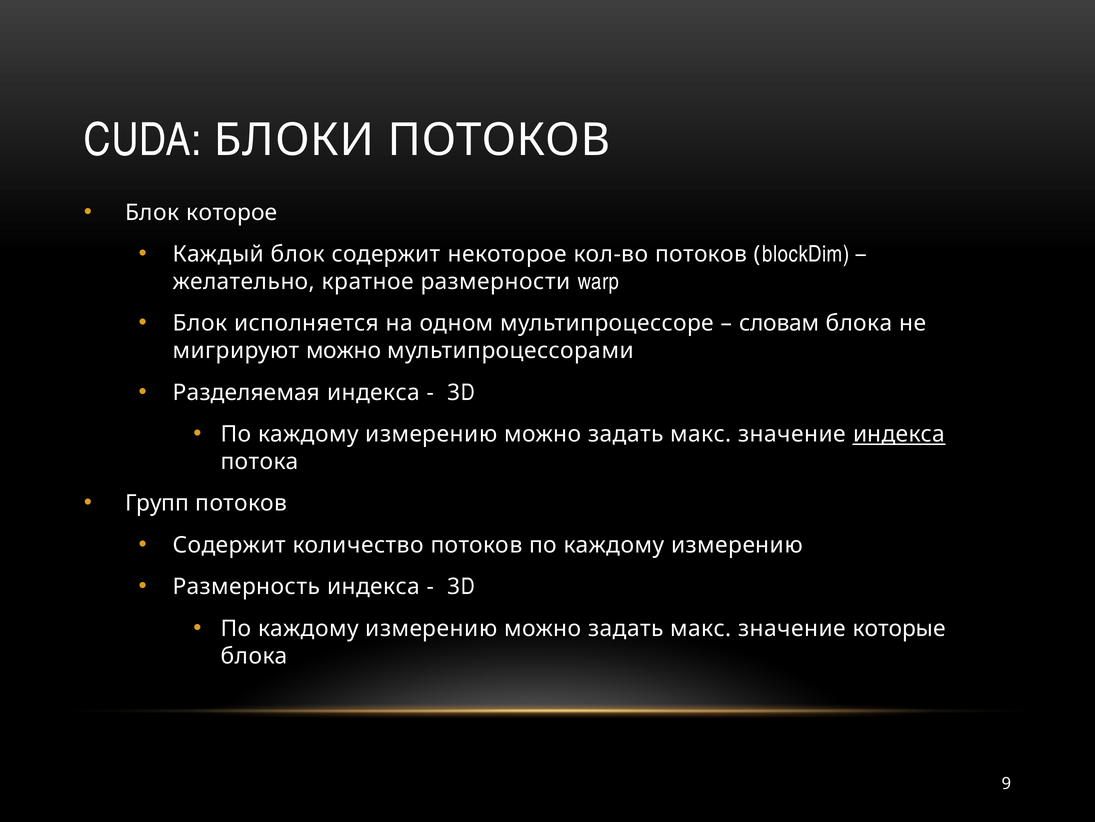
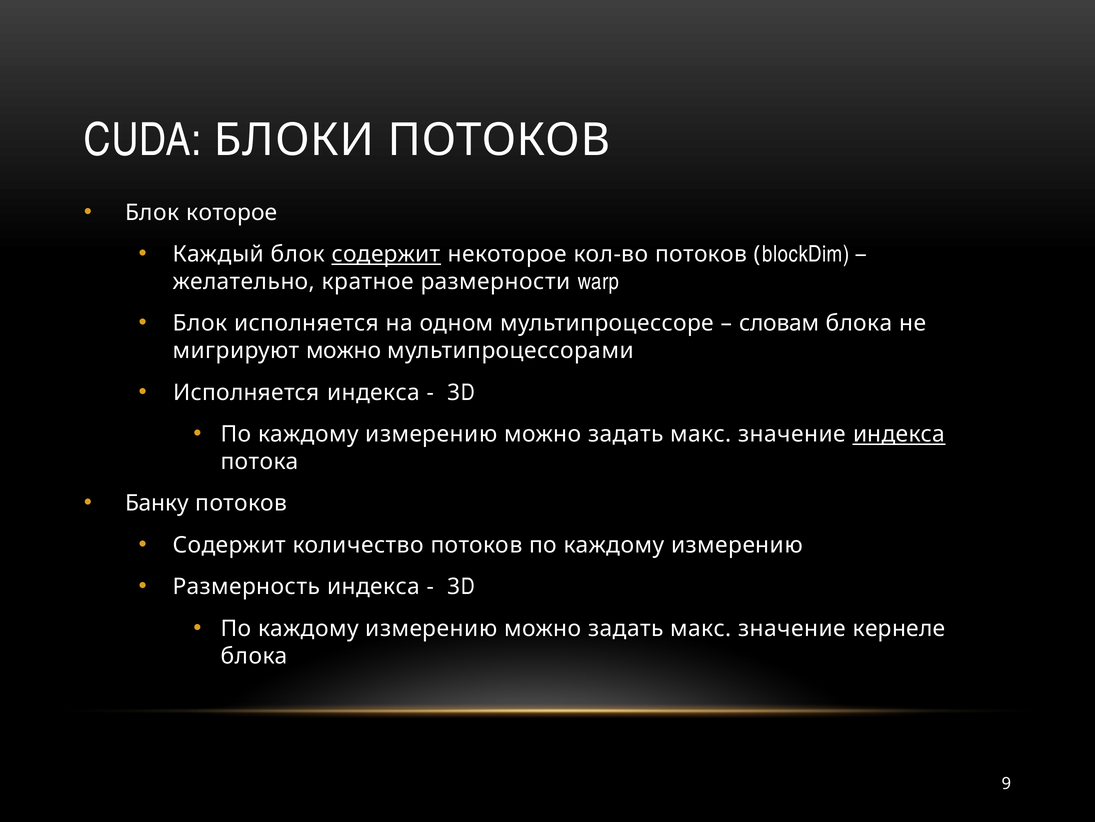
содержит at (386, 254) underline: none -> present
Разделяемая at (246, 392): Разделяемая -> Исполняется
Групп: Групп -> Банку
которые: которые -> кернеле
